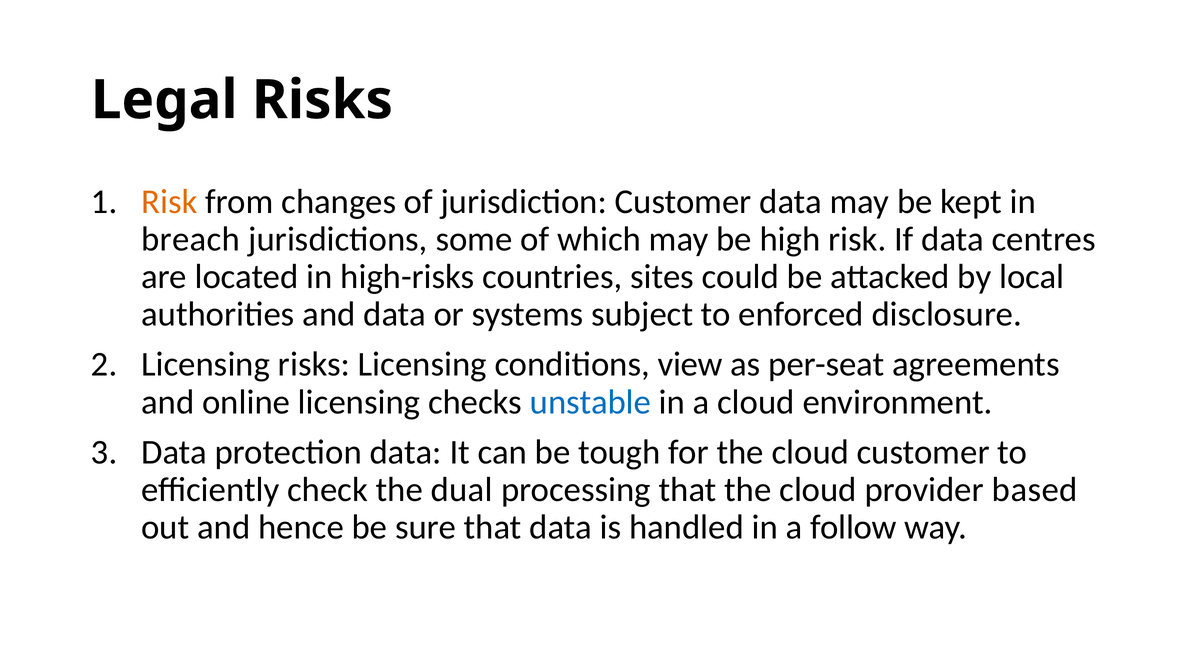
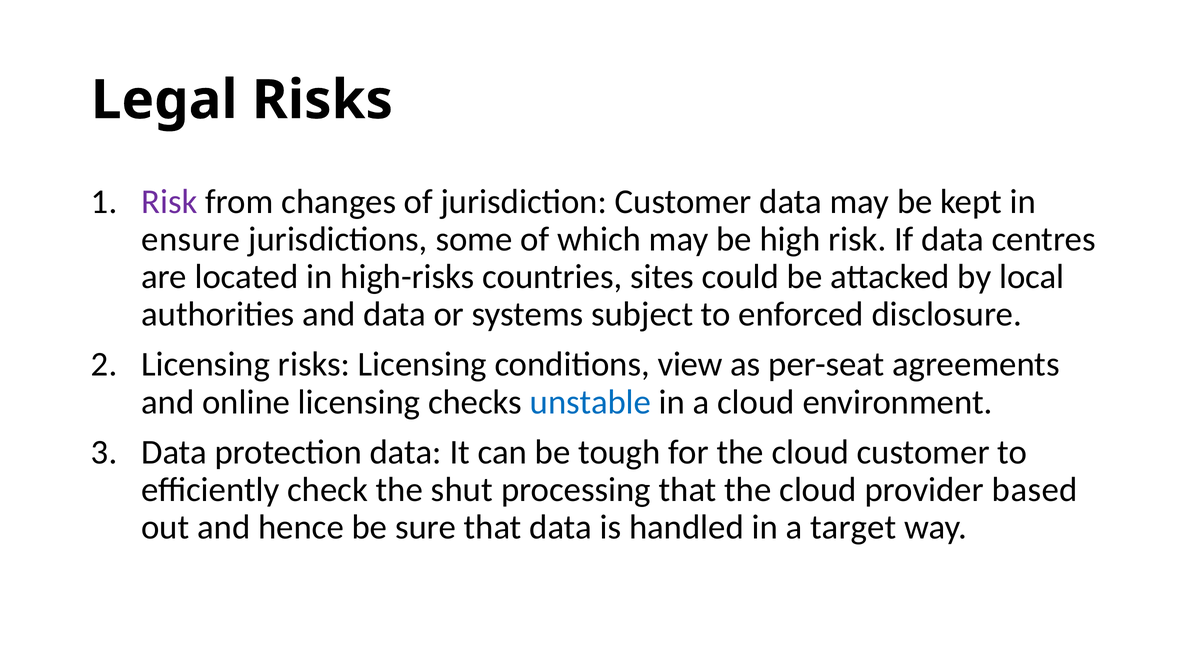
Risk at (169, 202) colour: orange -> purple
breach: breach -> ensure
dual: dual -> shut
follow: follow -> target
